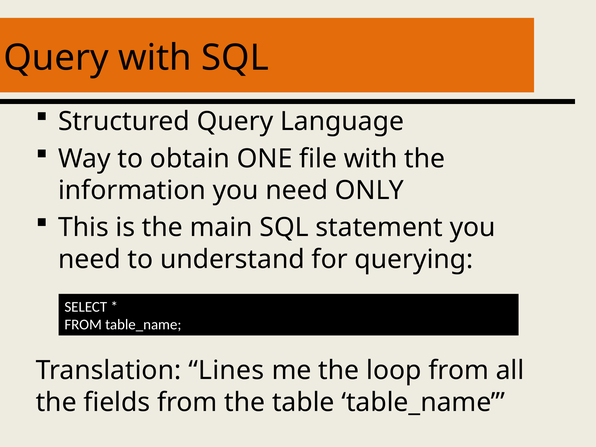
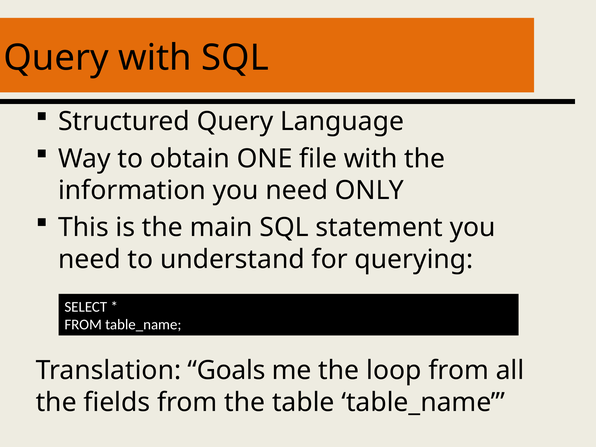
Lines: Lines -> Goals
